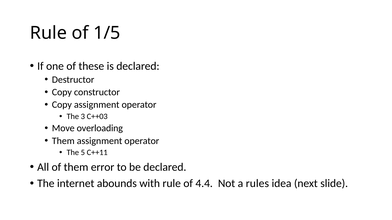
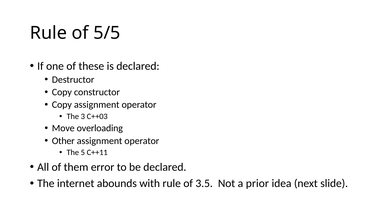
1/5: 1/5 -> 5/5
Them at (63, 141): Them -> Other
4.4: 4.4 -> 3.5
rules: rules -> prior
